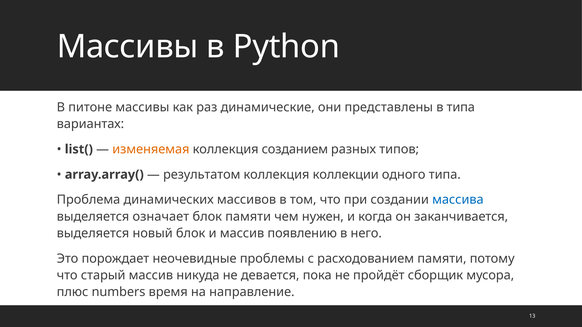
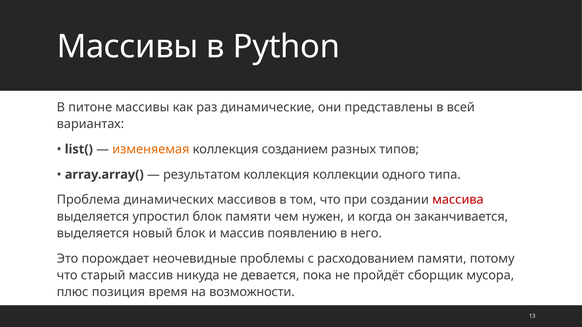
в типа: типа -> всей
массива colour: blue -> red
означает: означает -> упростил
numbers: numbers -> позиция
направление: направление -> возможности
